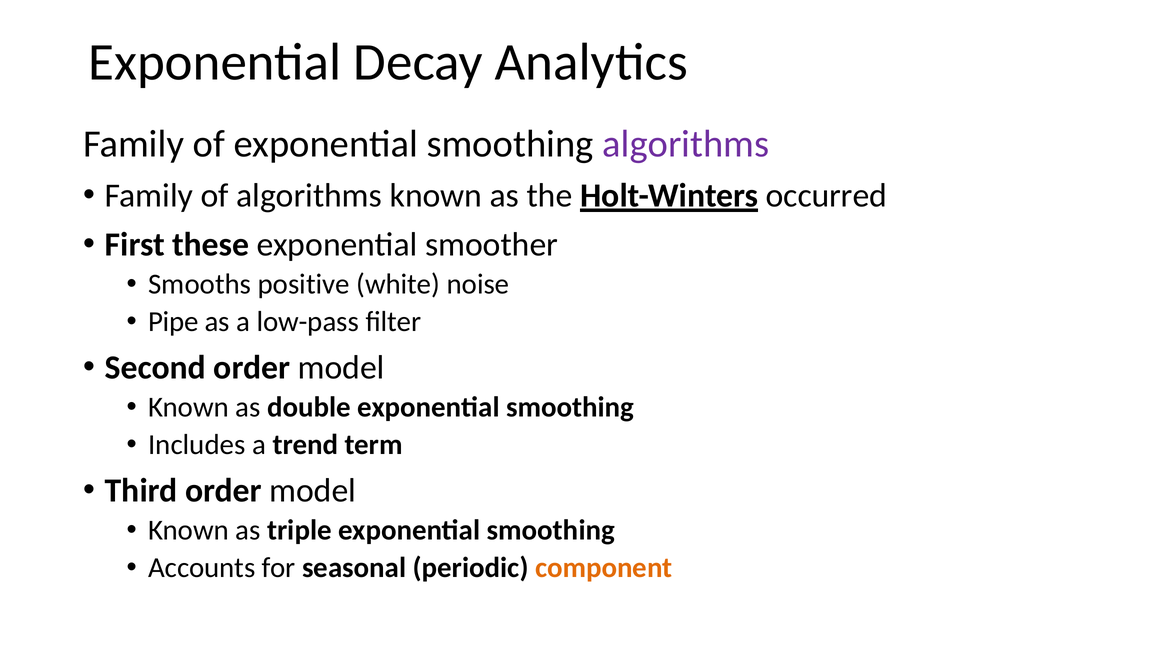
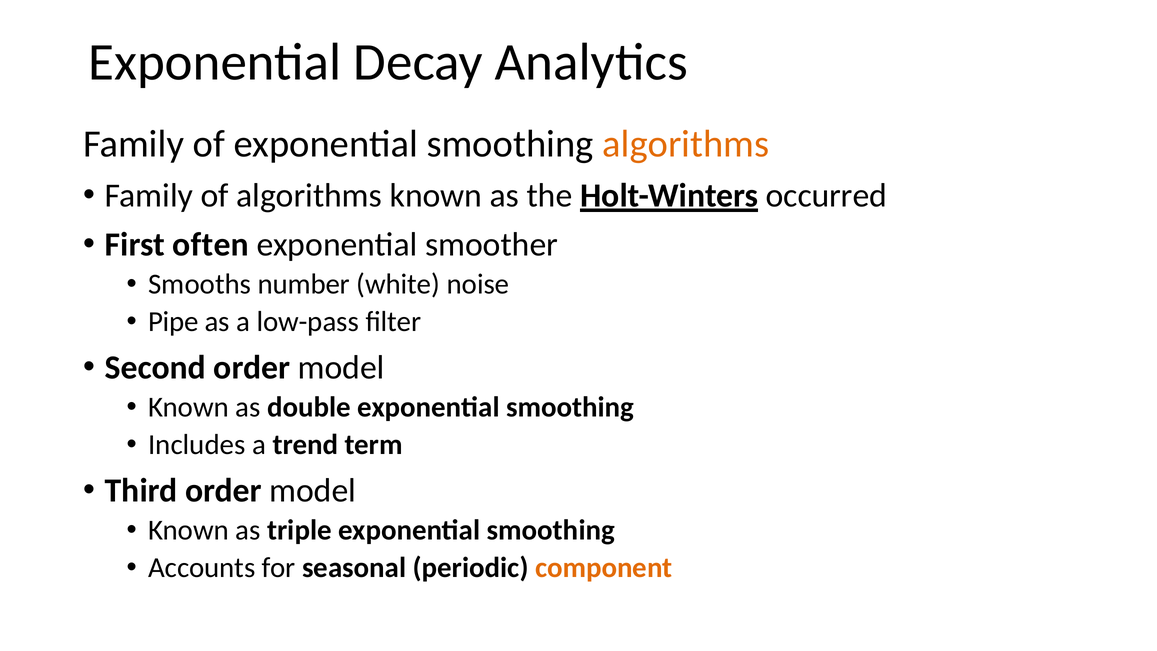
algorithms at (686, 144) colour: purple -> orange
these: these -> often
positive: positive -> number
